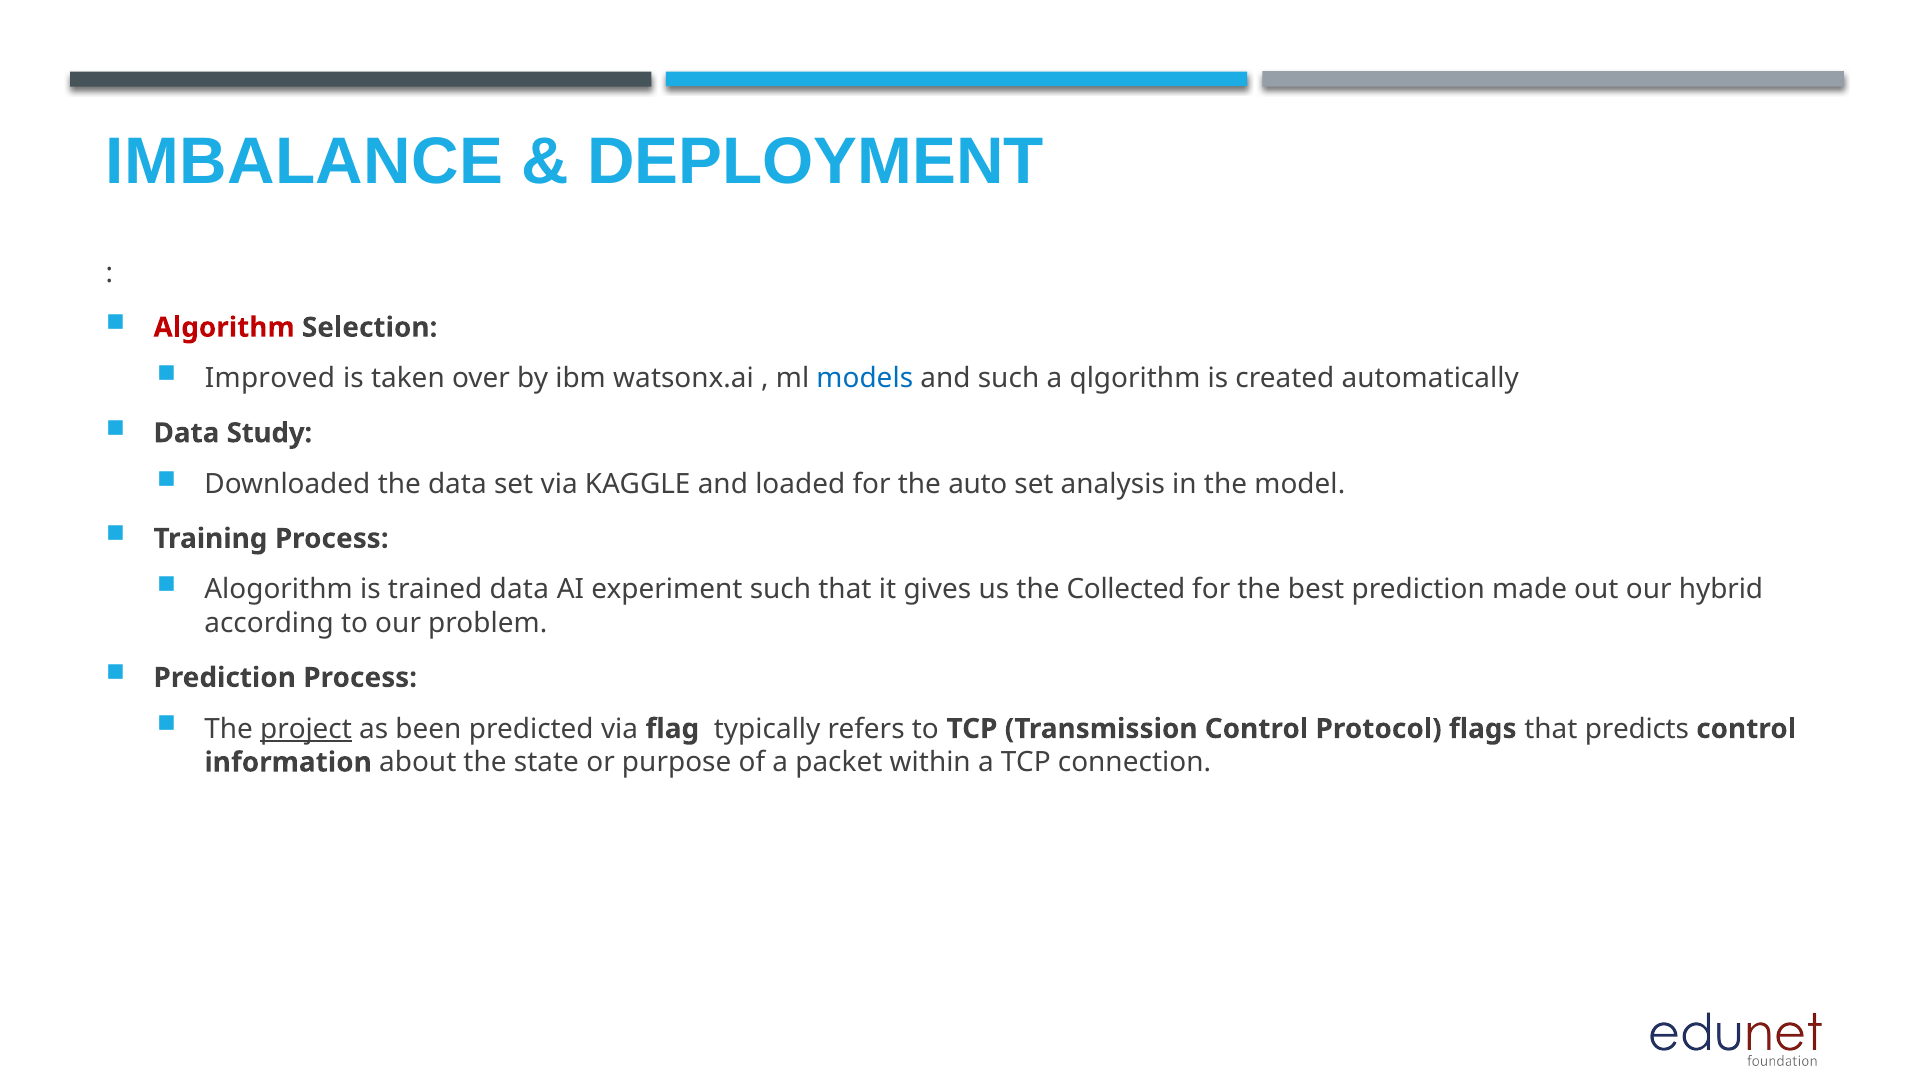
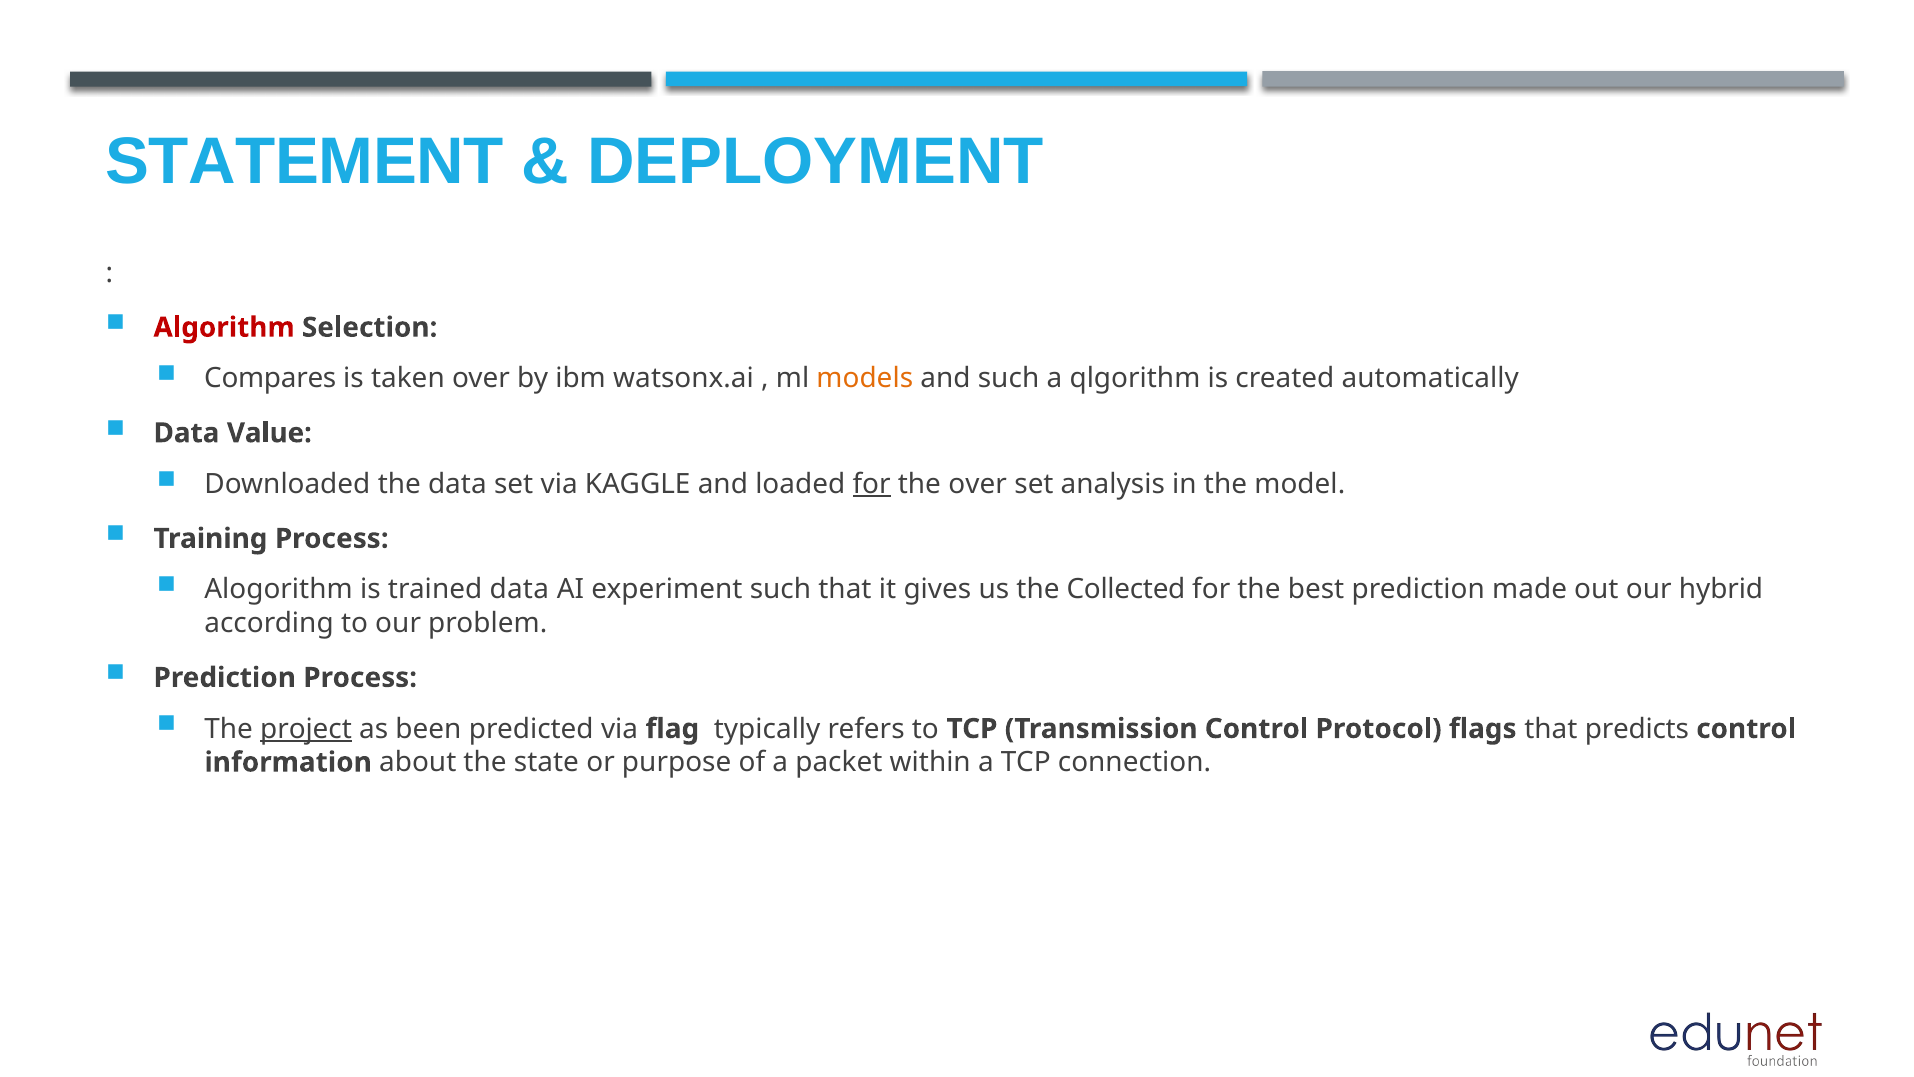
IMBALANCE: IMBALANCE -> STATEMENT
Improved: Improved -> Compares
models colour: blue -> orange
Study: Study -> Value
for at (872, 484) underline: none -> present
the auto: auto -> over
